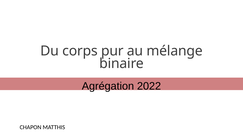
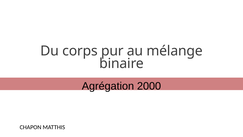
2022: 2022 -> 2000
